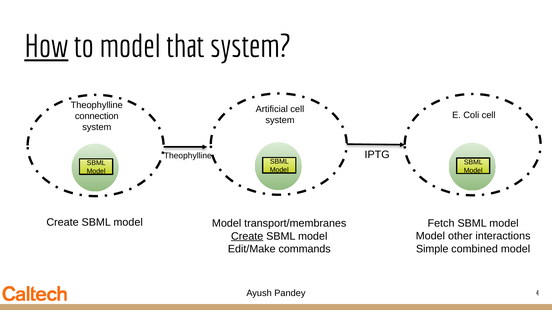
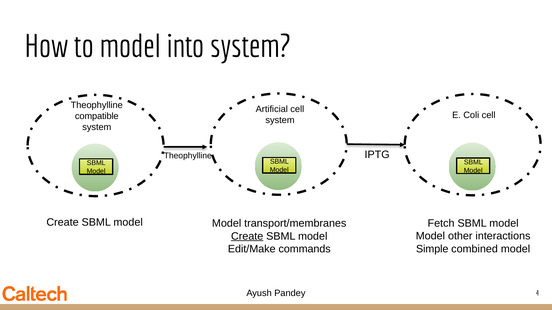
How underline: present -> none
that: that -> into
connection: connection -> compatible
